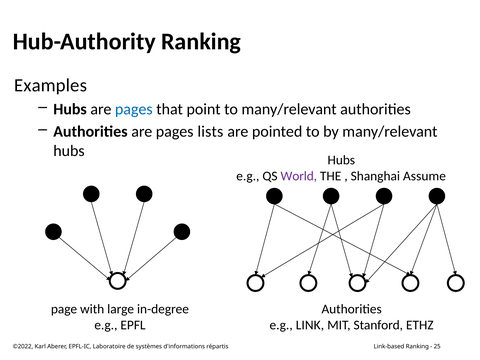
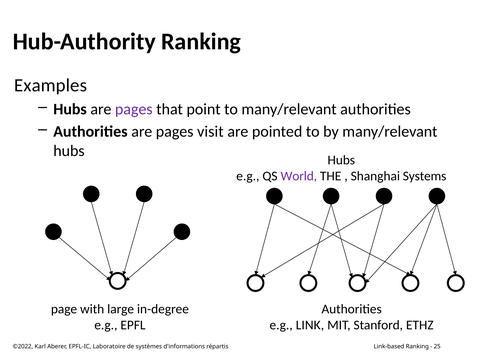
pages at (134, 109) colour: blue -> purple
lists: lists -> visit
Assume: Assume -> Systems
